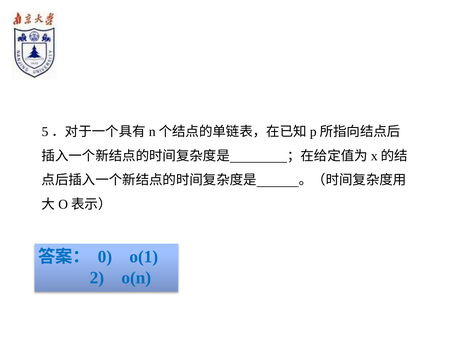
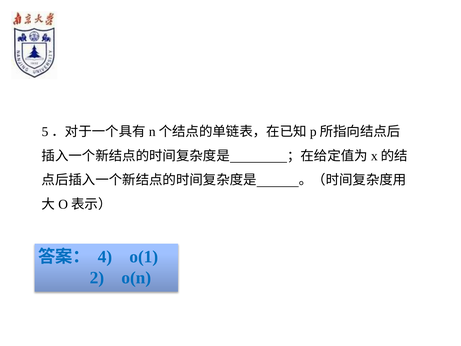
0: 0 -> 4
